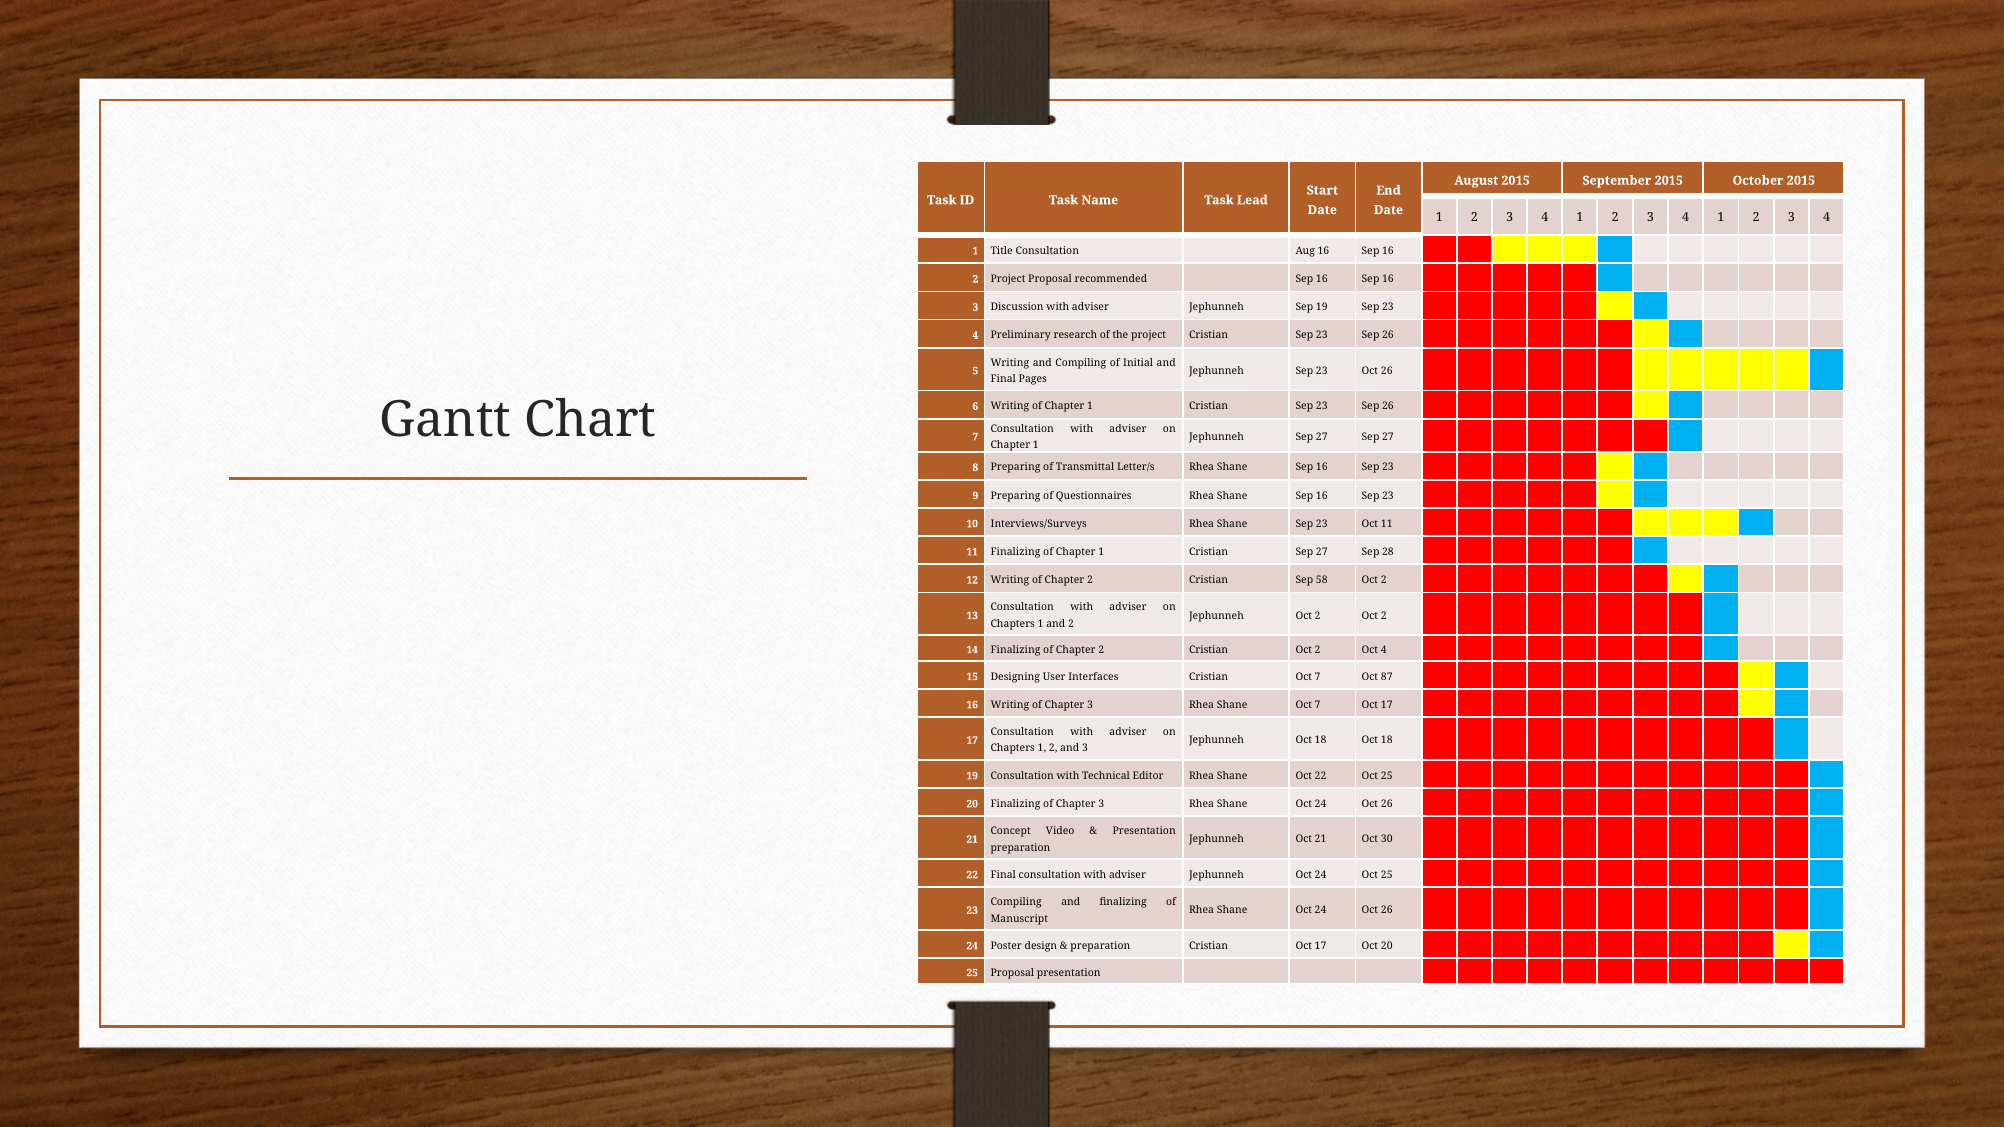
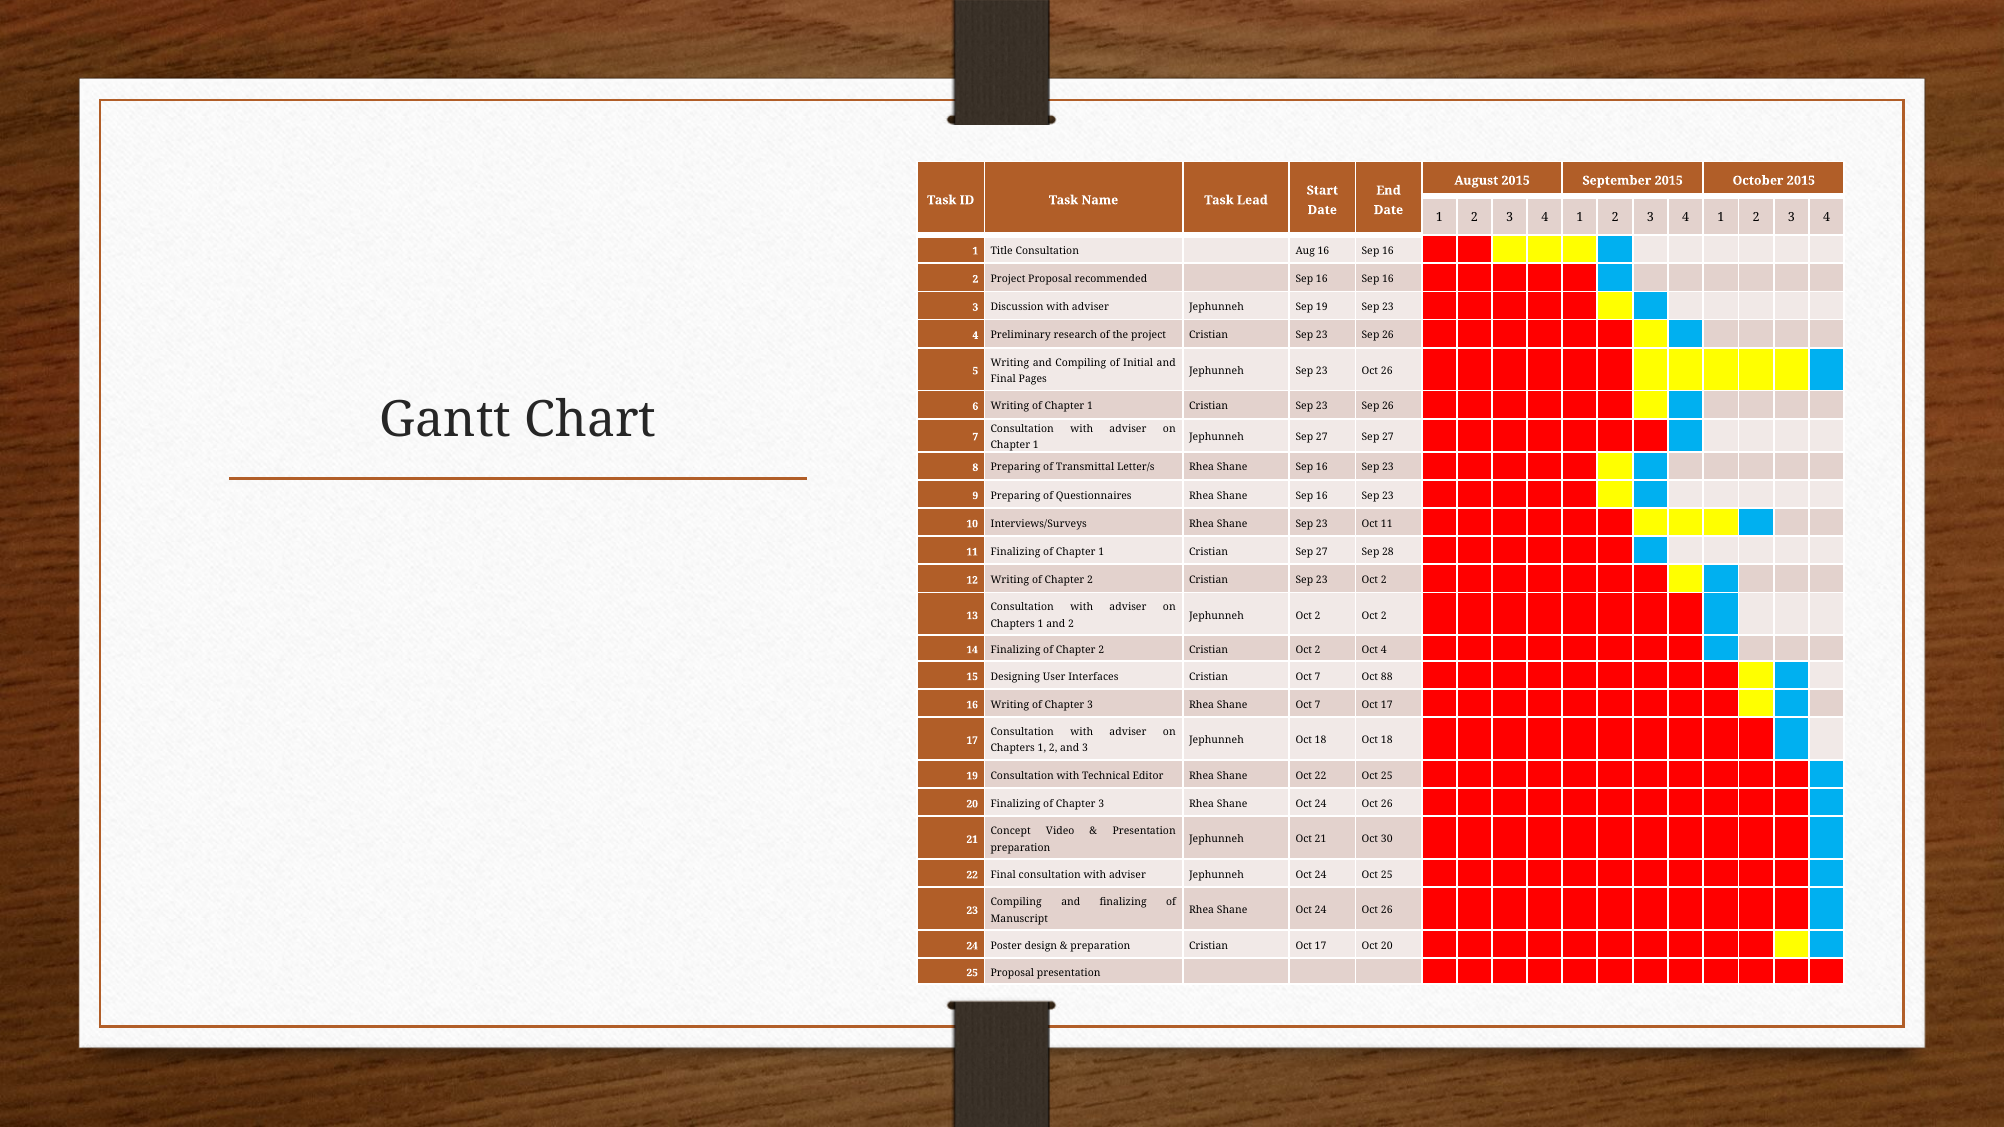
2 Cristian Sep 58: 58 -> 23
87: 87 -> 88
